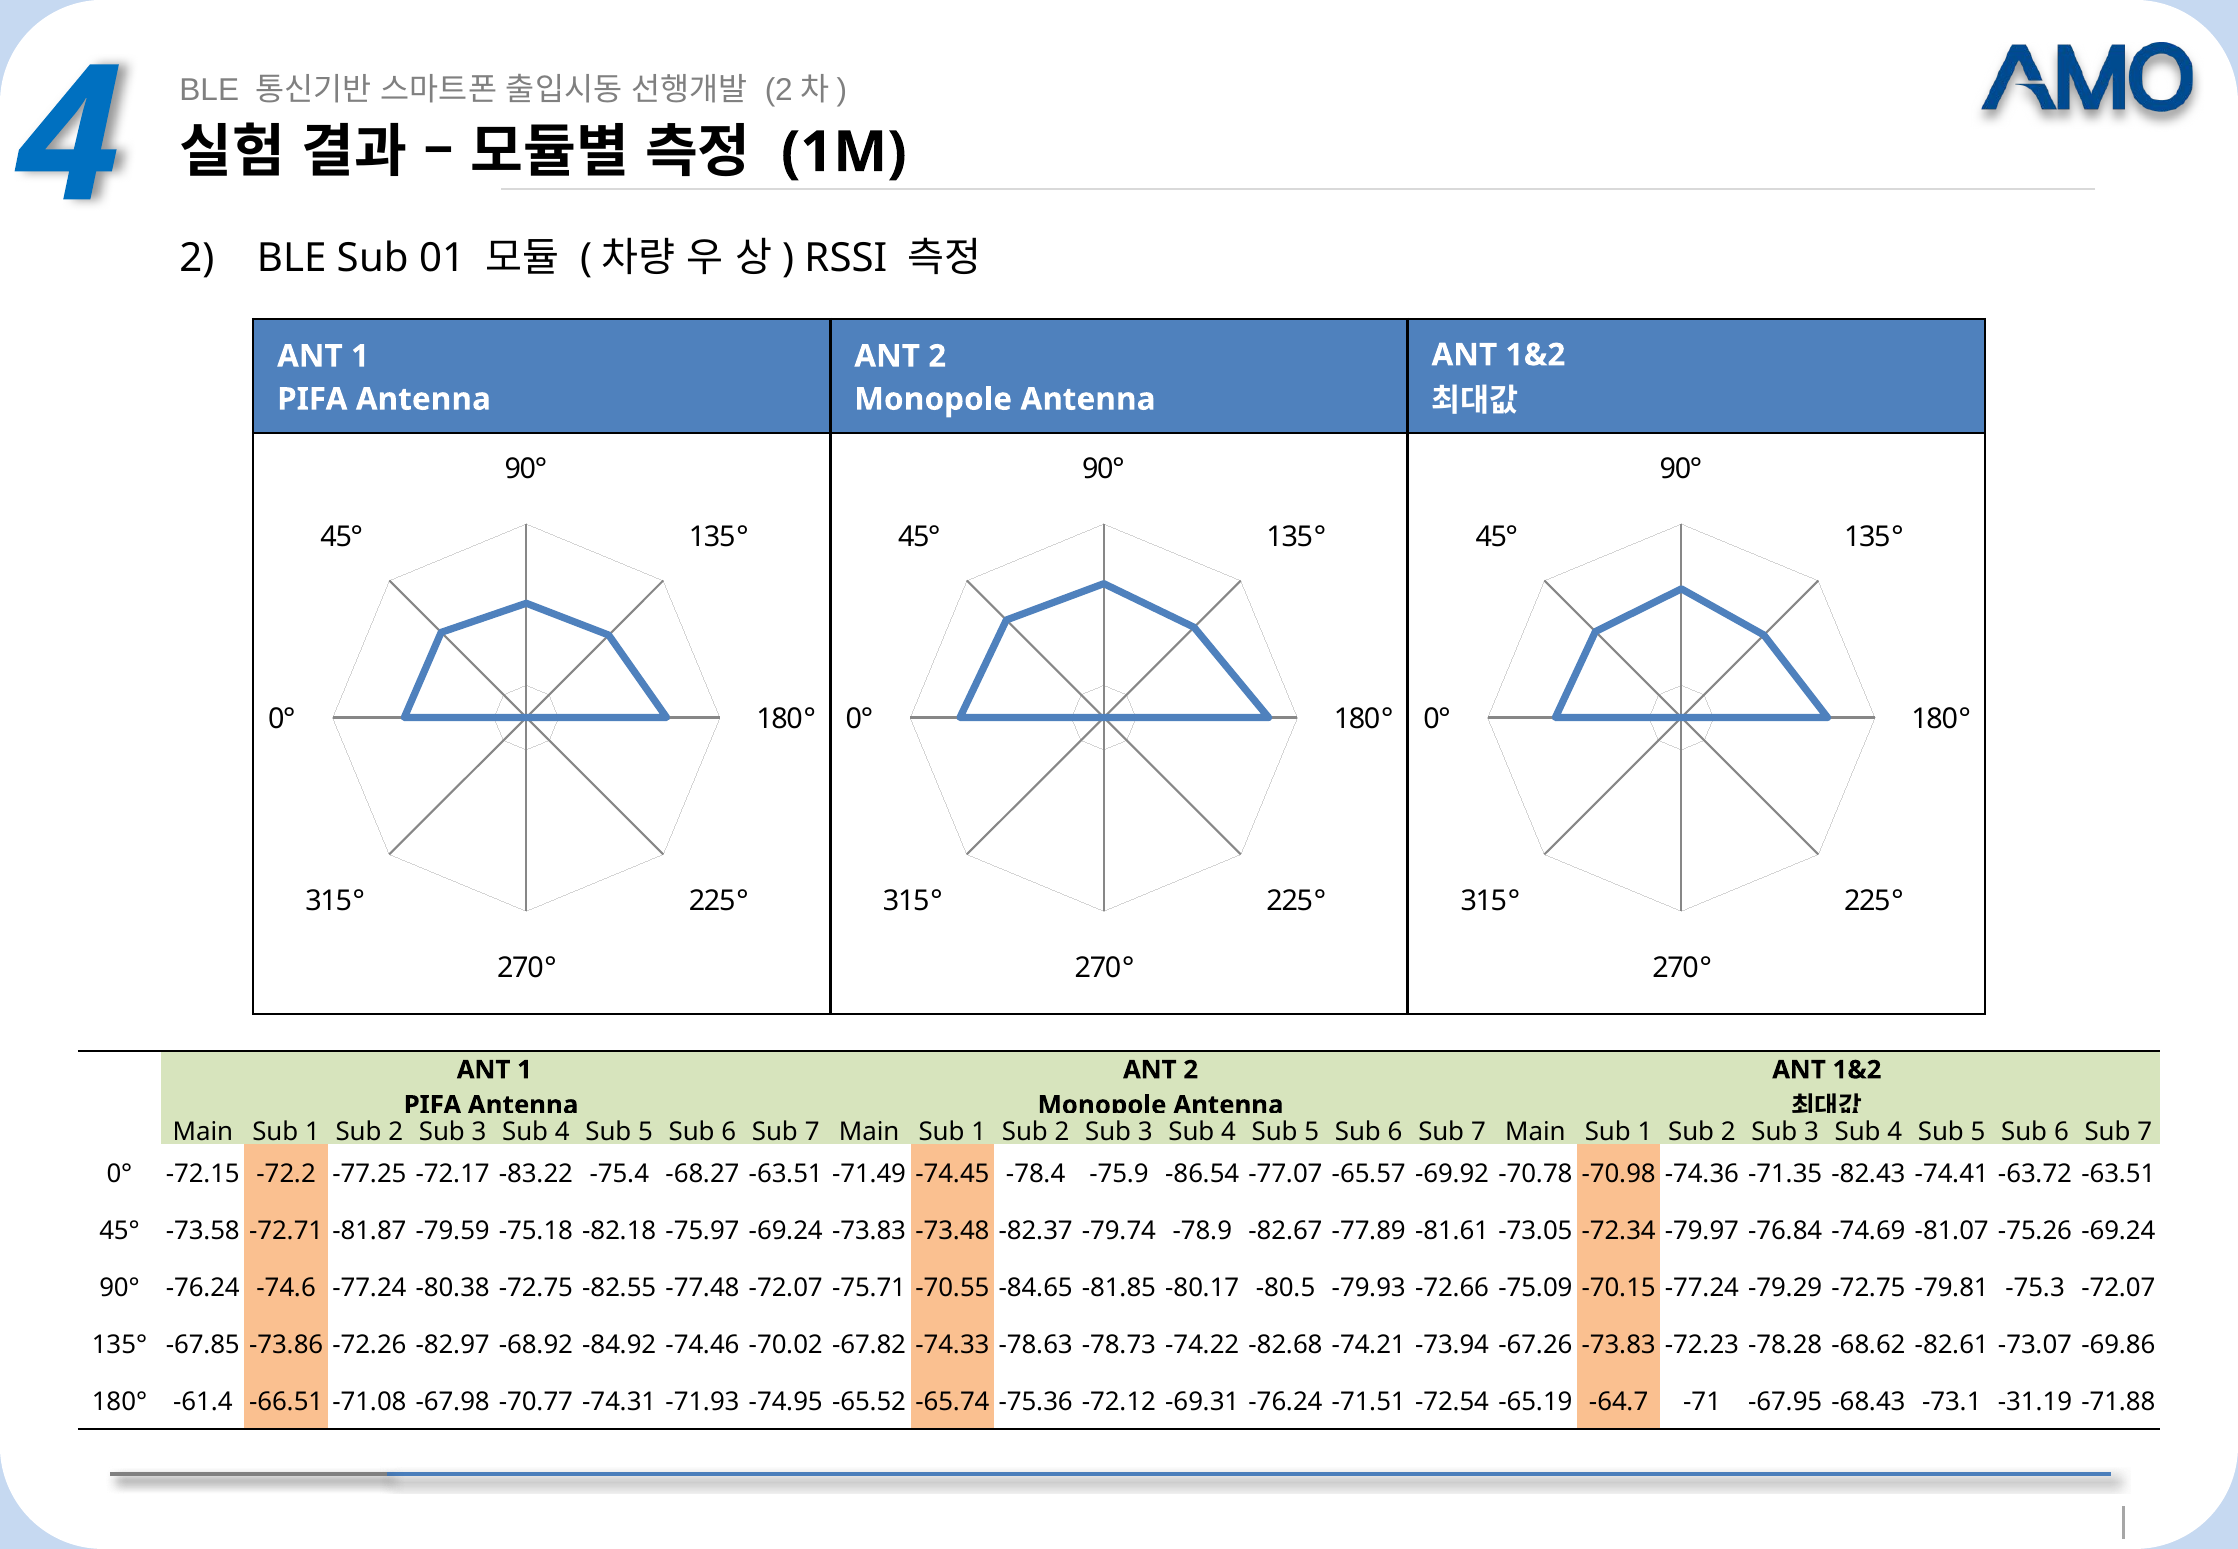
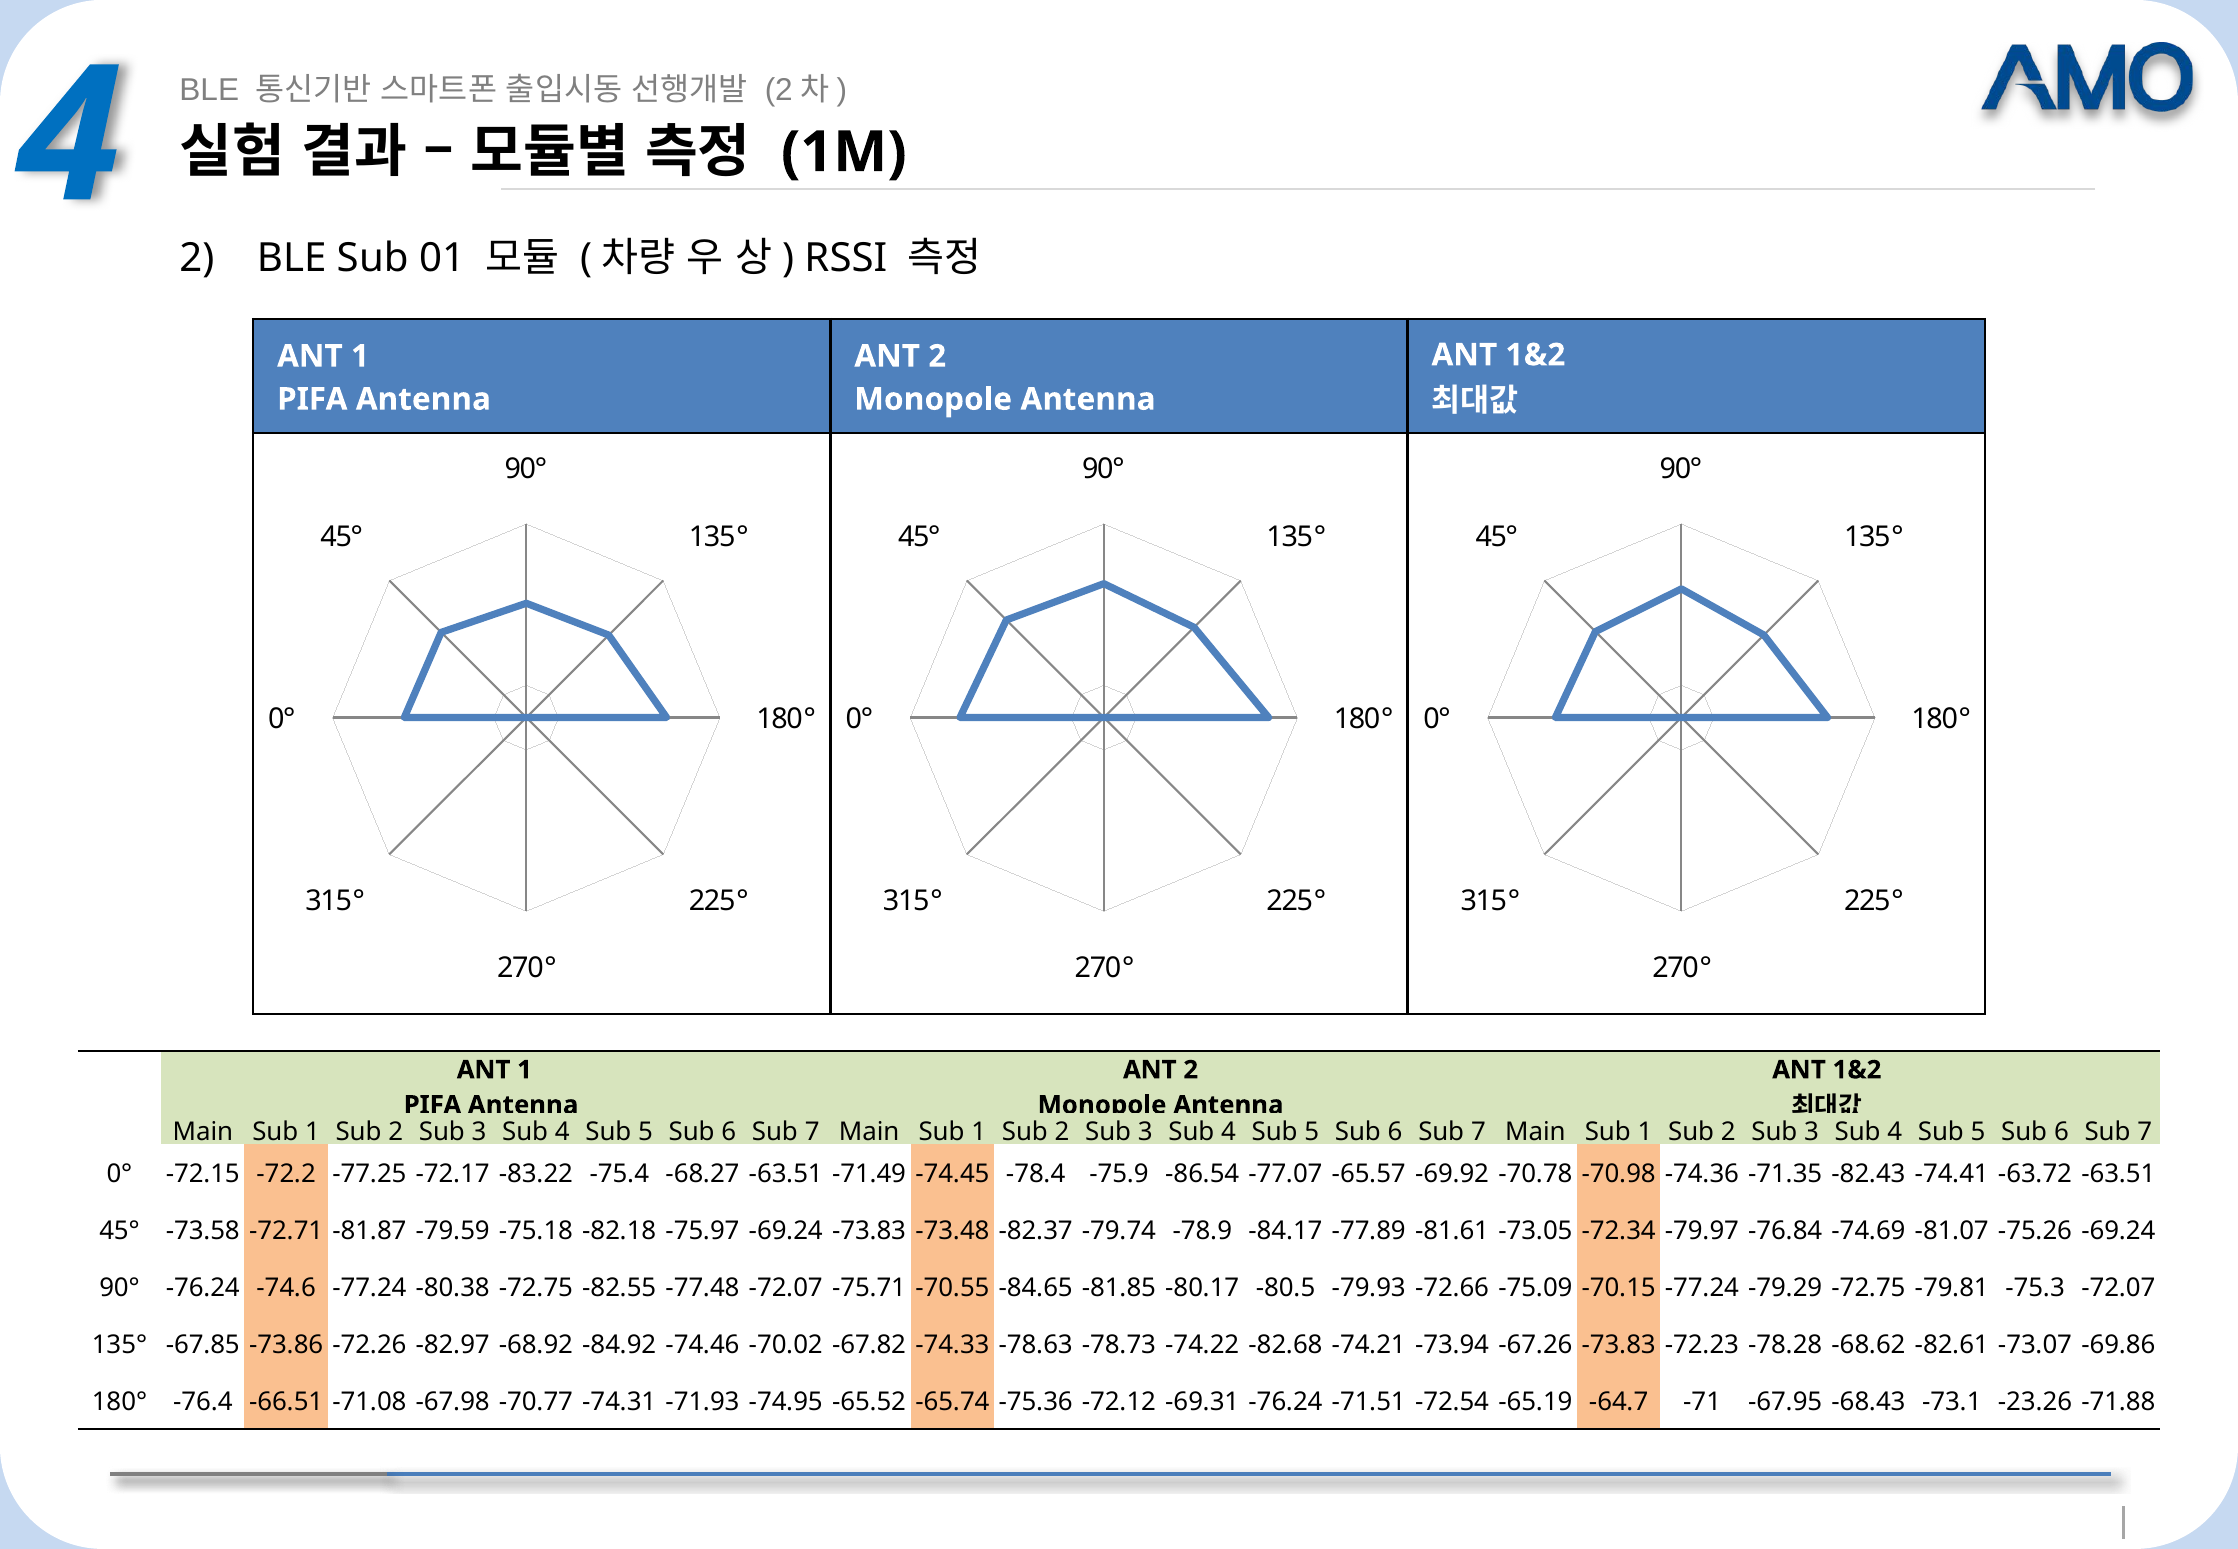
-82.67: -82.67 -> -84.17
-61.4: -61.4 -> -76.4
-31.19: -31.19 -> -23.26
